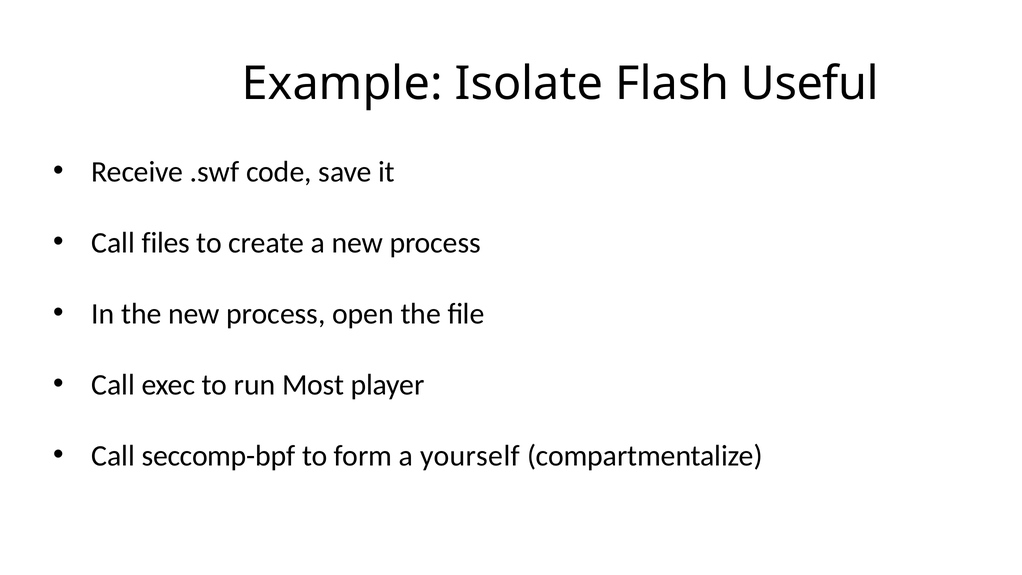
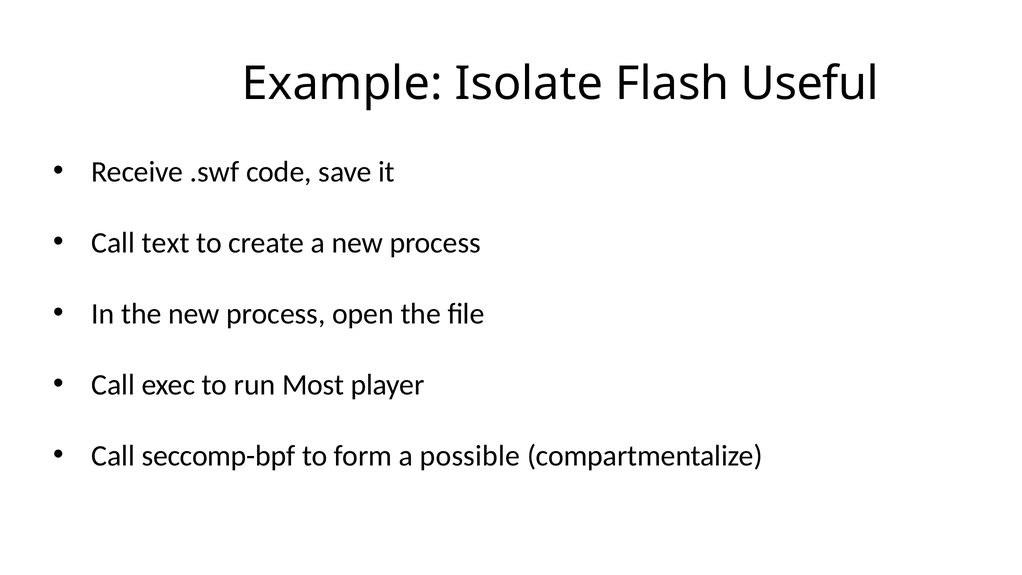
files: files -> text
yourself: yourself -> possible
